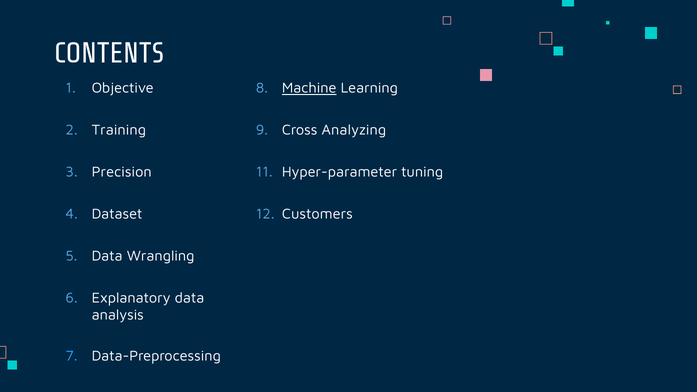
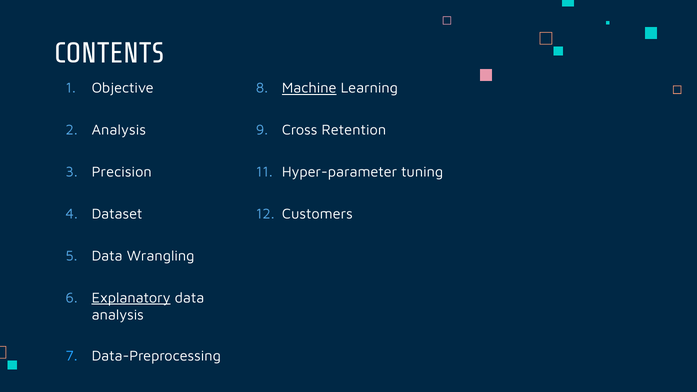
Training at (119, 130): Training -> Analysis
Analyzing: Analyzing -> Retention
Explanatory underline: none -> present
